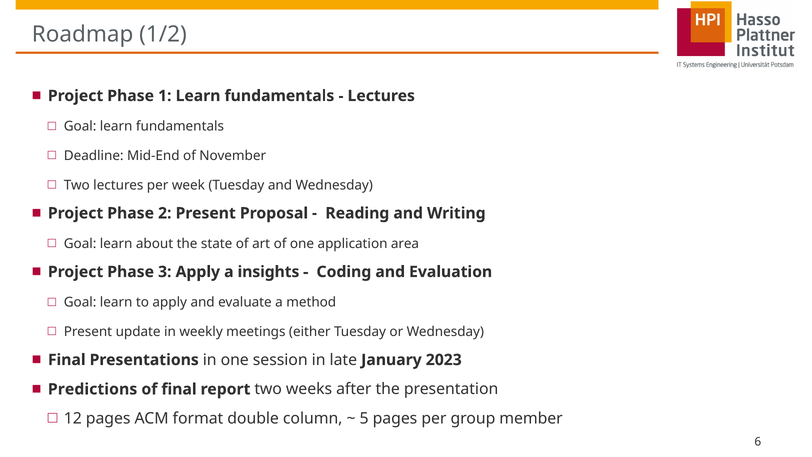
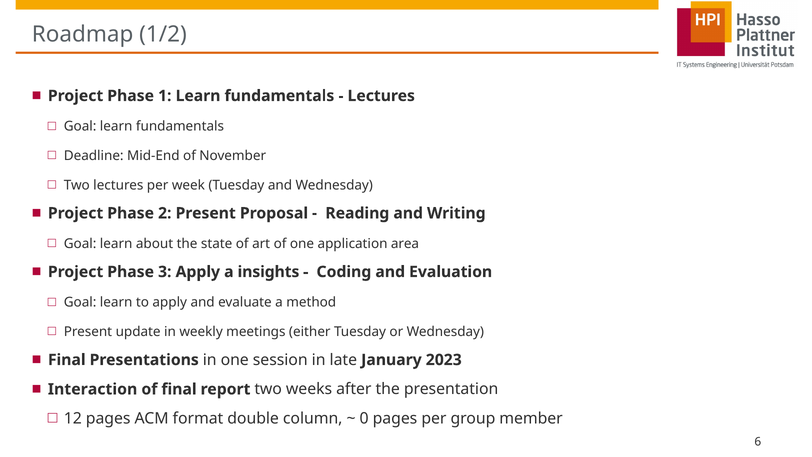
Predictions: Predictions -> Interaction
5: 5 -> 0
